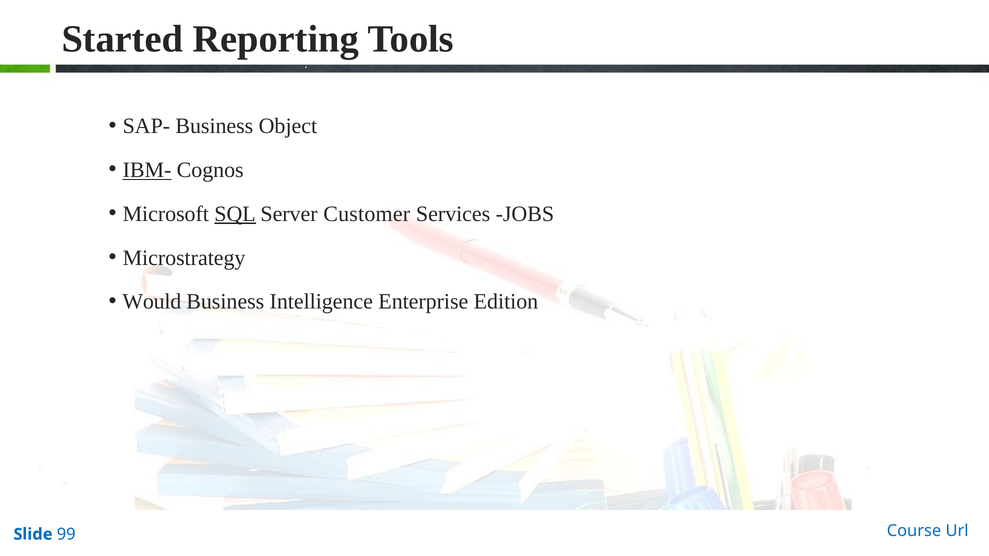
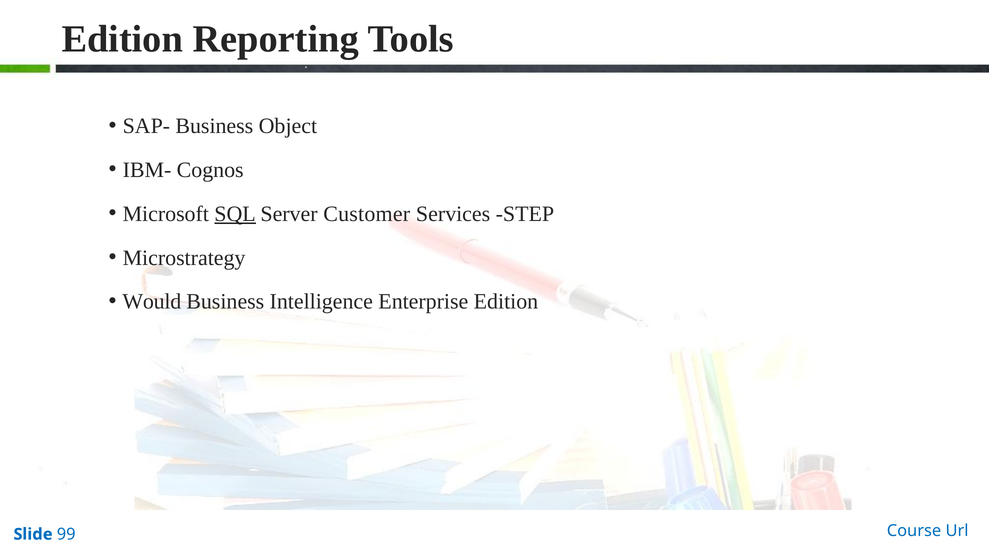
Started at (122, 39): Started -> Edition
IBM- underline: present -> none
JOBS: JOBS -> STEP
